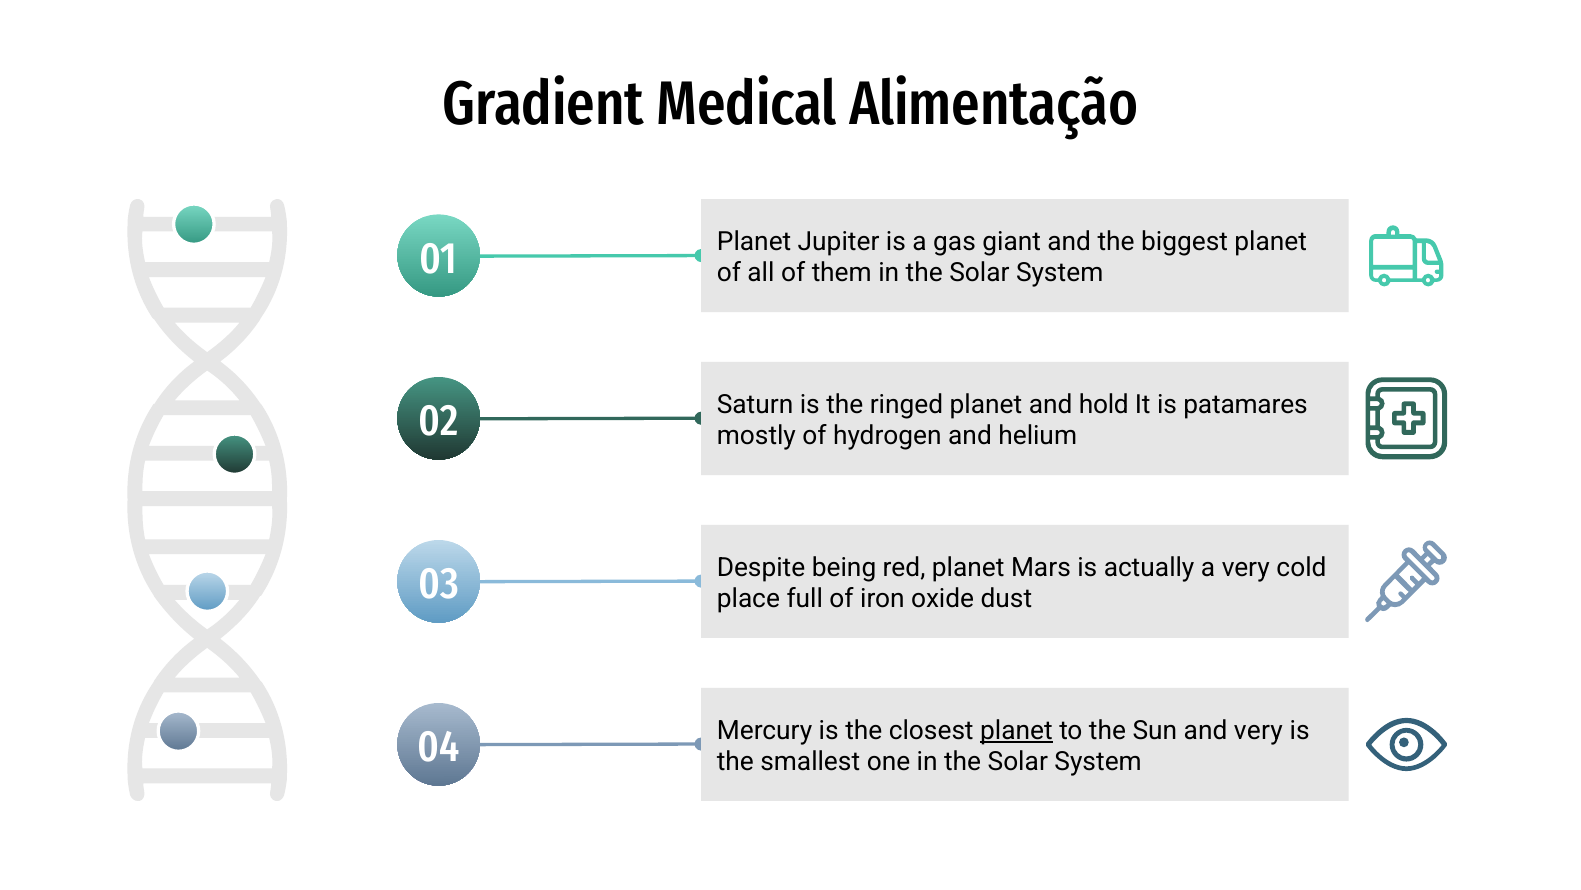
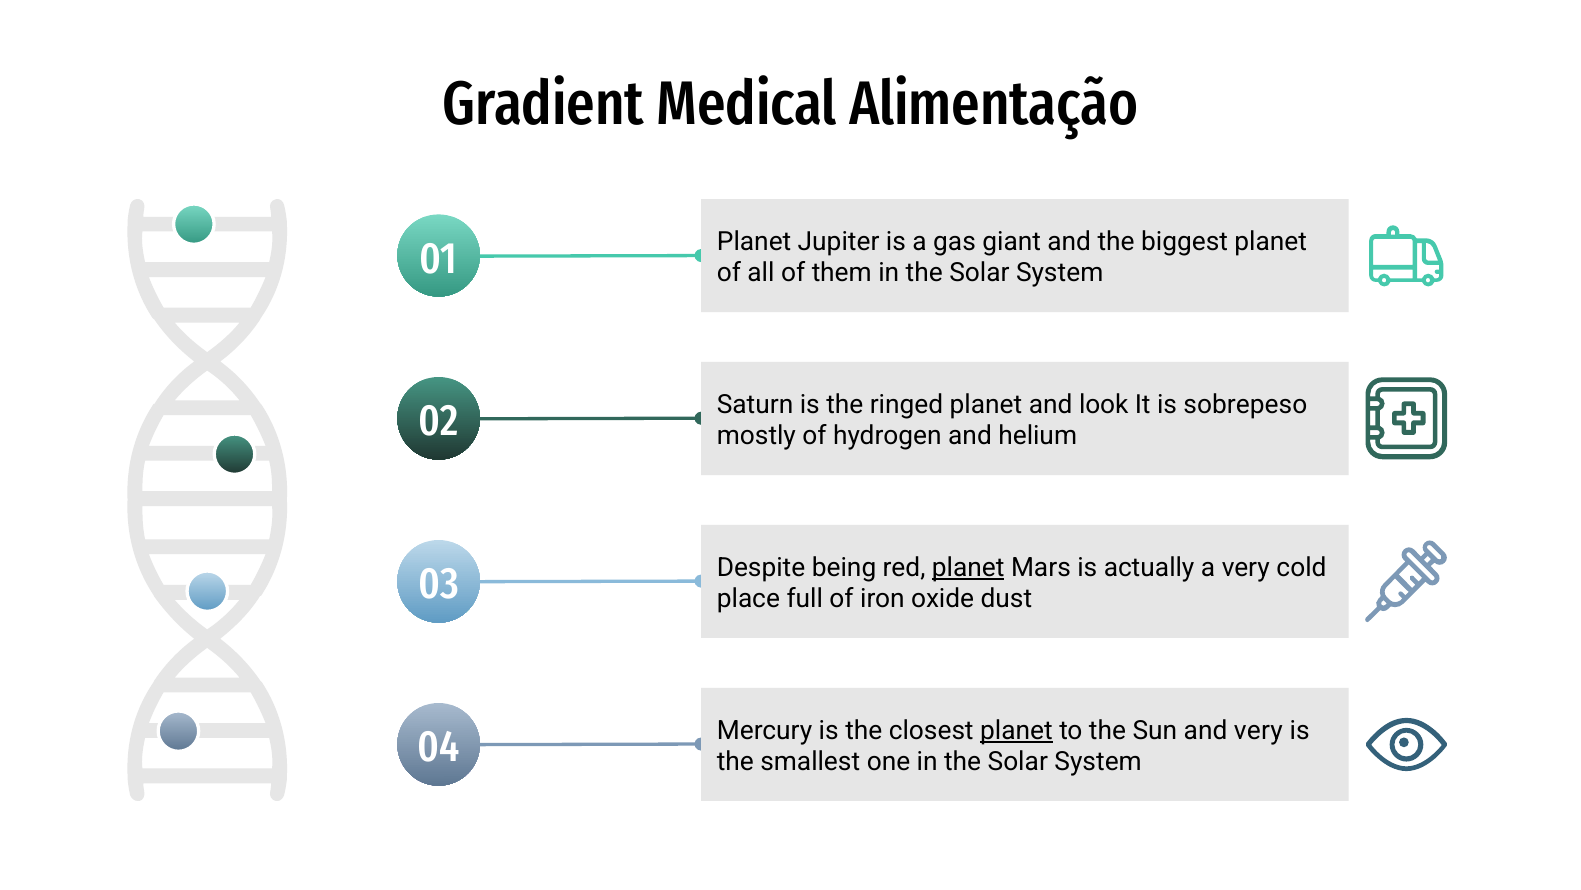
hold: hold -> look
patamares: patamares -> sobrepeso
planet at (968, 567) underline: none -> present
